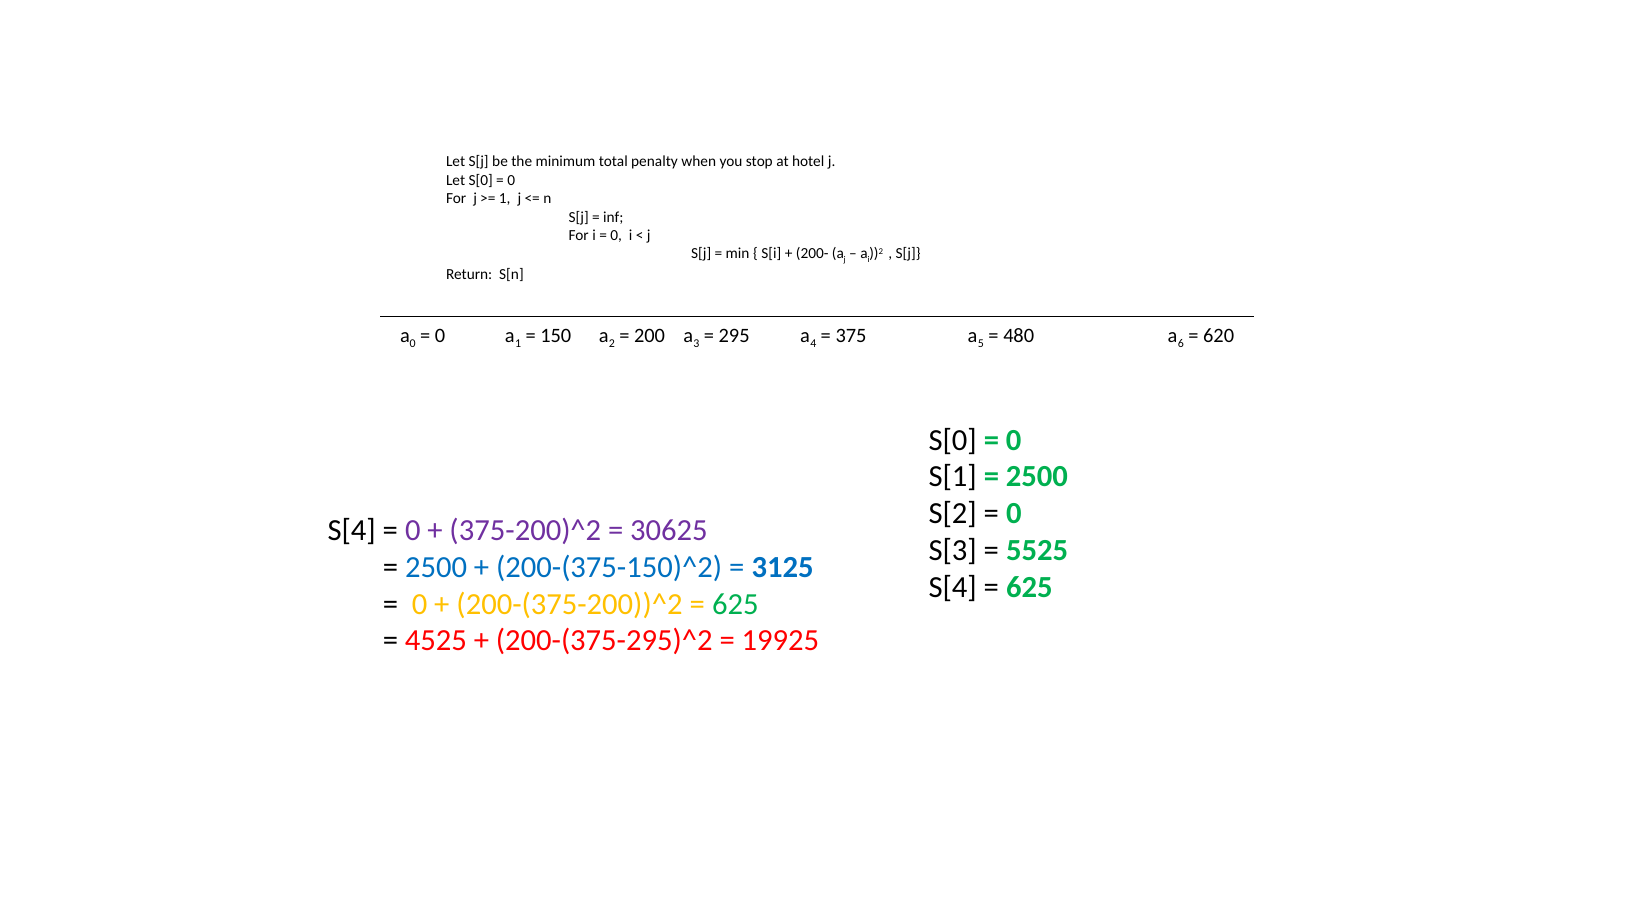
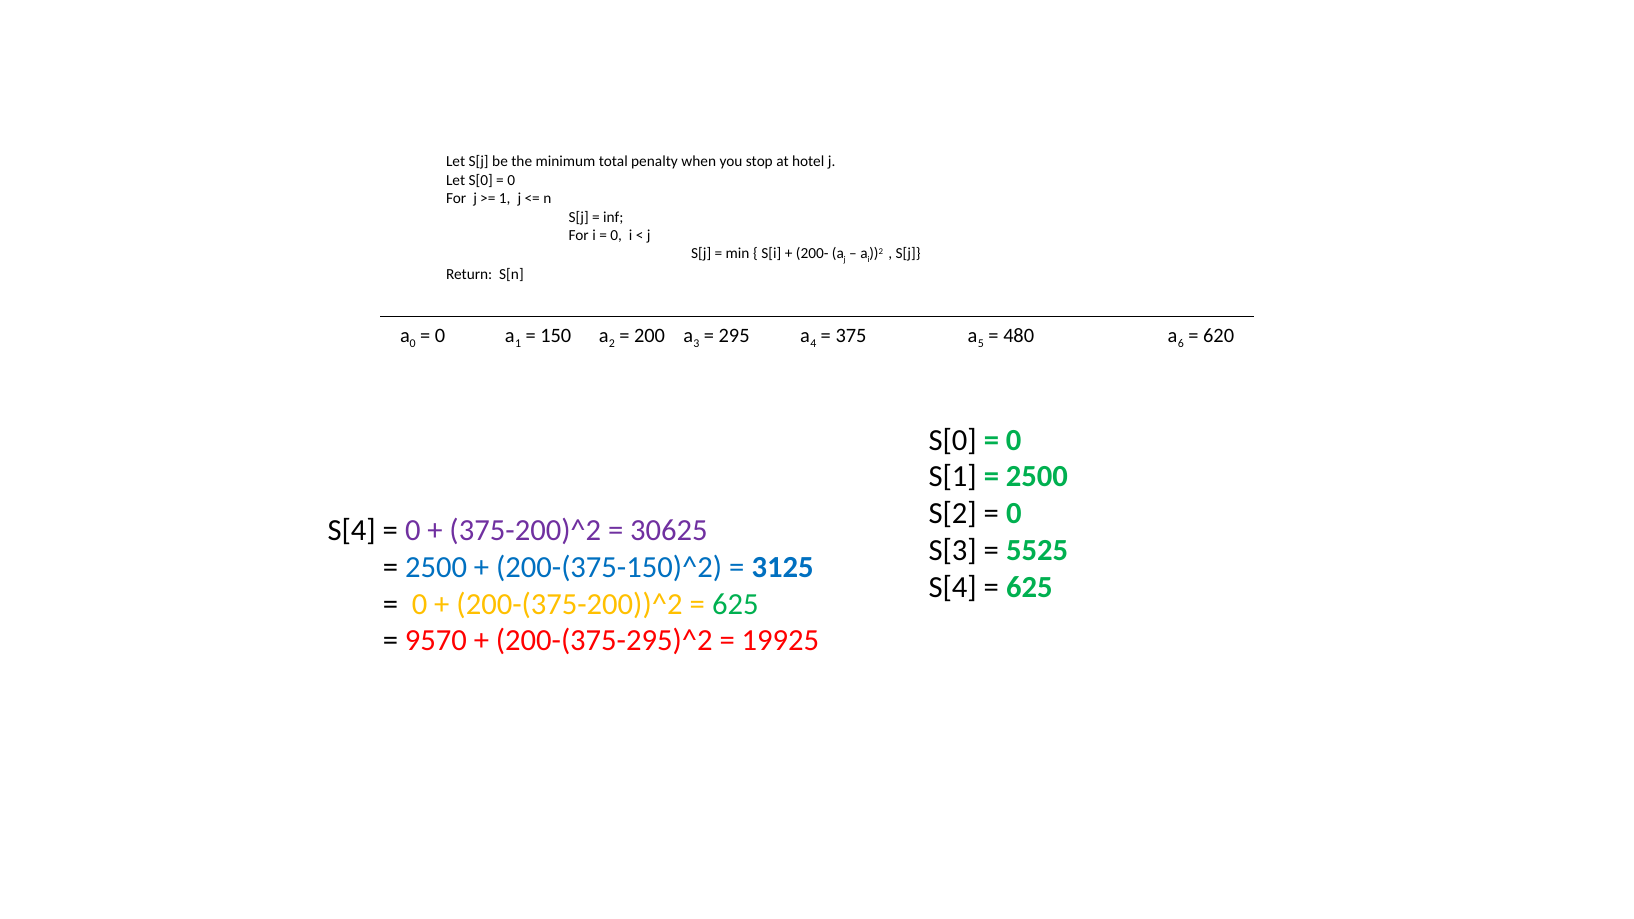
4525: 4525 -> 9570
